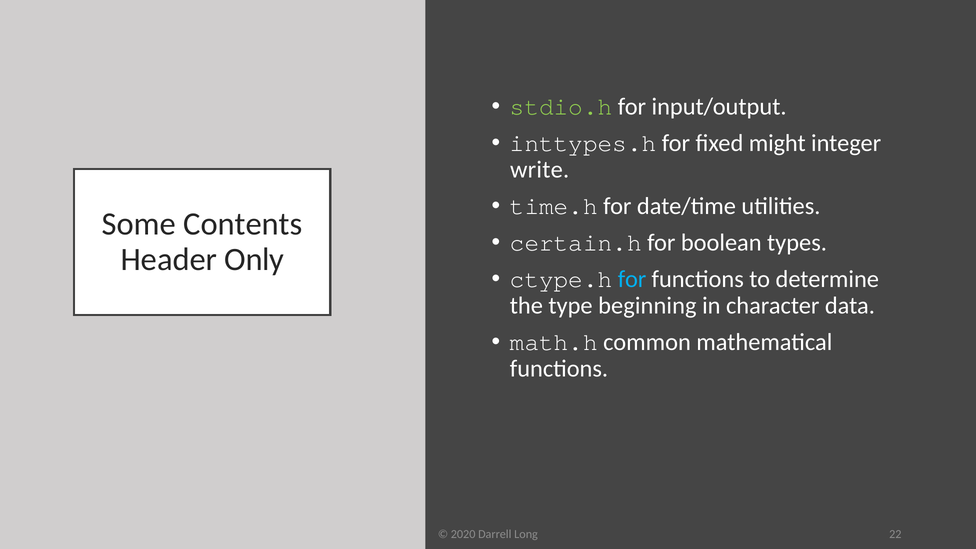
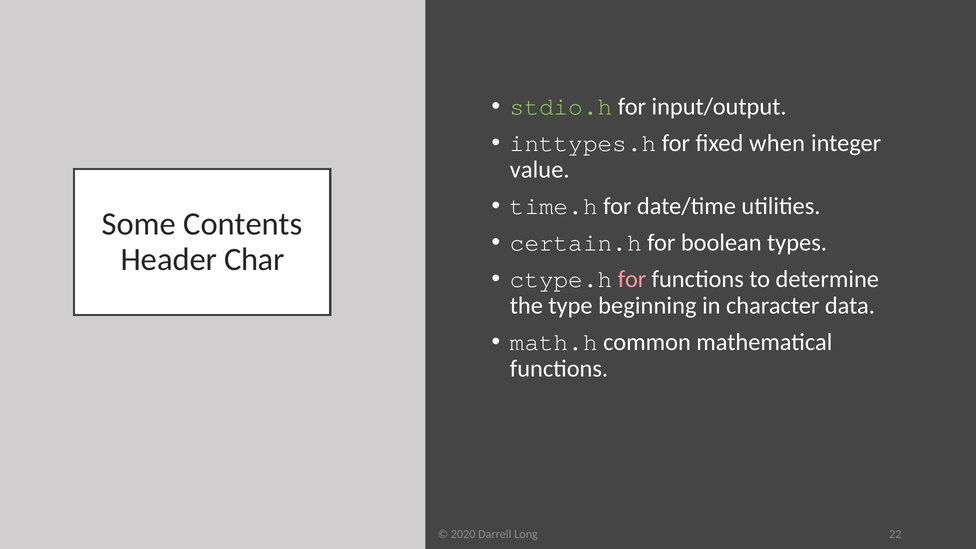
might: might -> when
write: write -> value
Only: Only -> Char
for at (632, 279) colour: light blue -> pink
